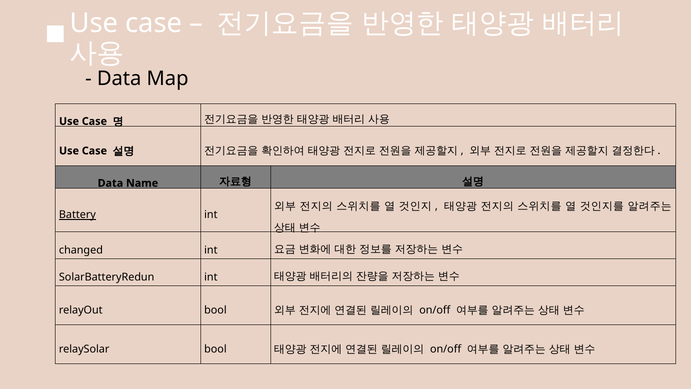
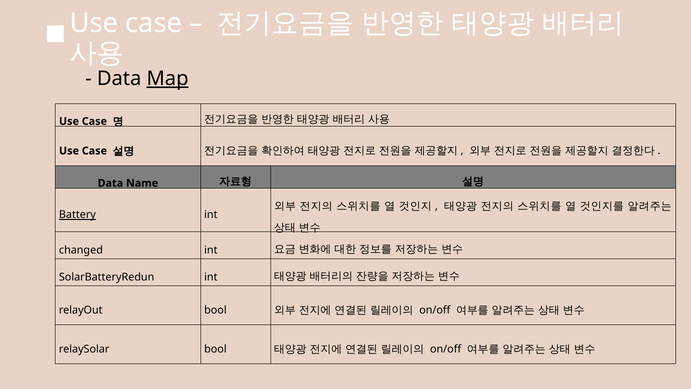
Map underline: none -> present
